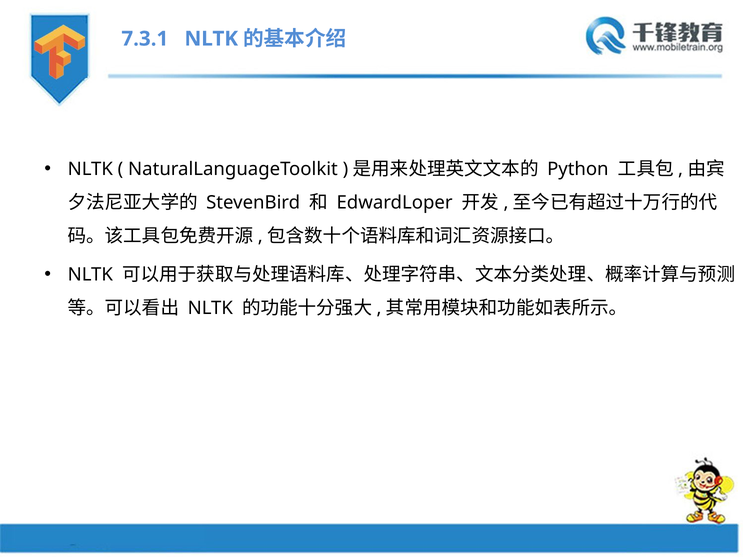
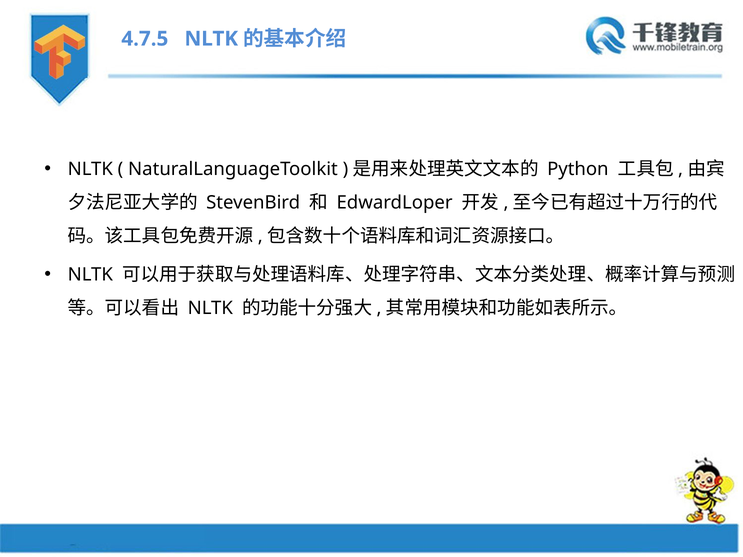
7.3.1: 7.3.1 -> 4.7.5
